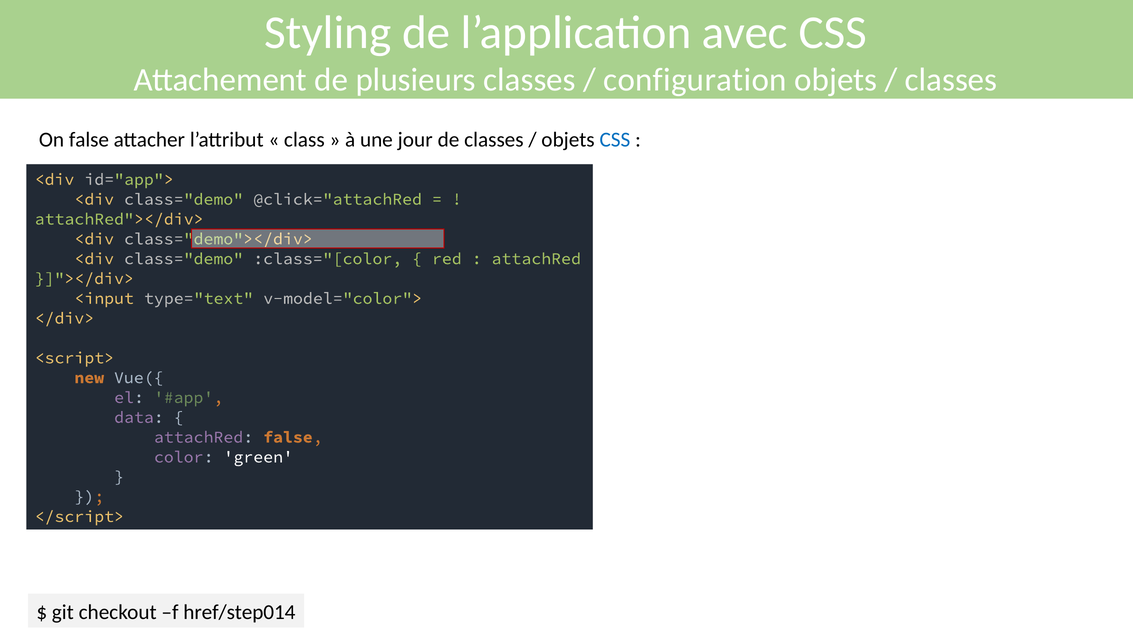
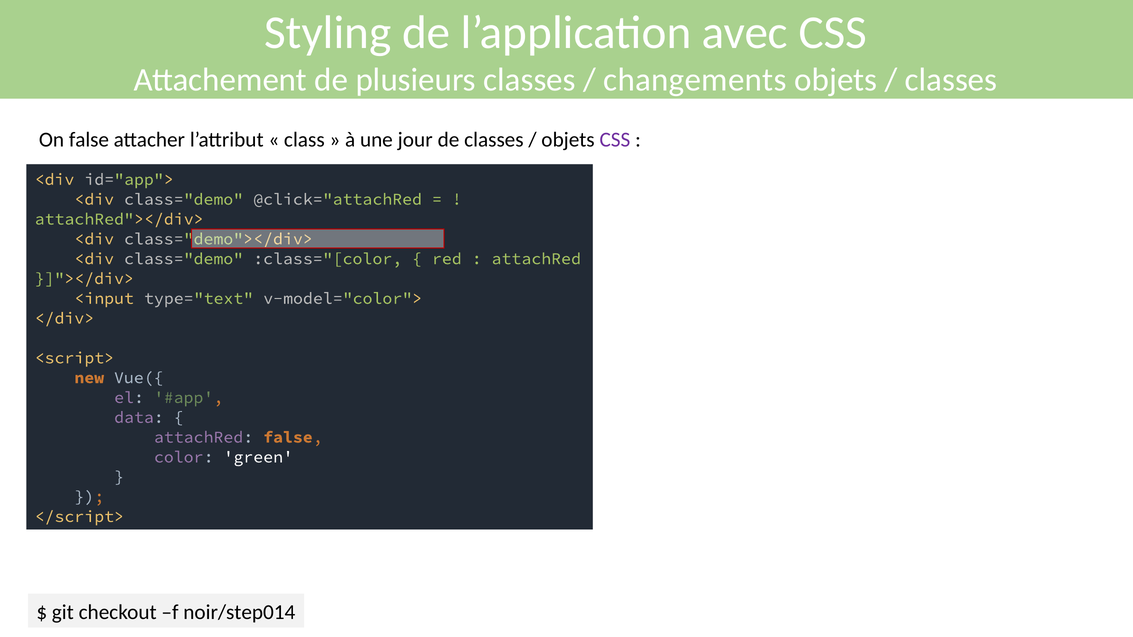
configuration: configuration -> changements
CSS at (615, 140) colour: blue -> purple
href/step014: href/step014 -> noir/step014
